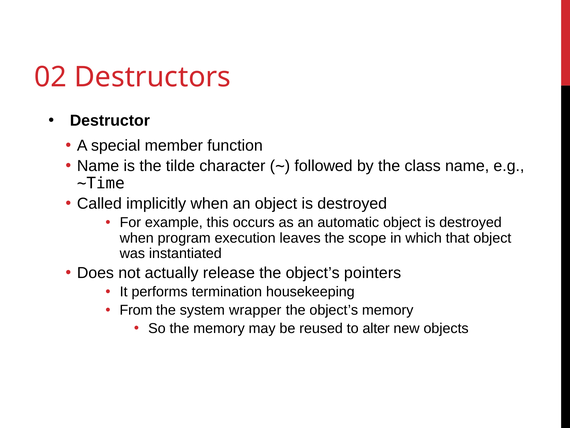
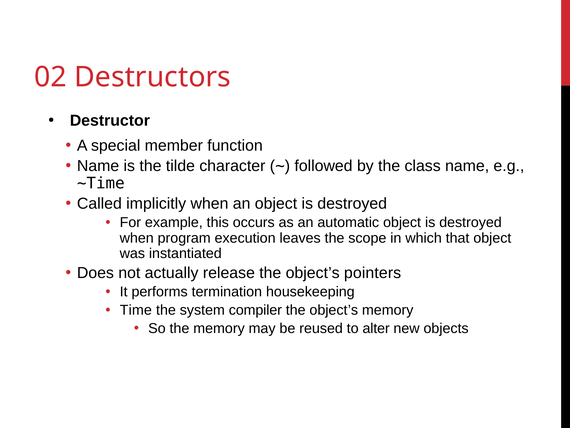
From: From -> Time
wrapper: wrapper -> compiler
